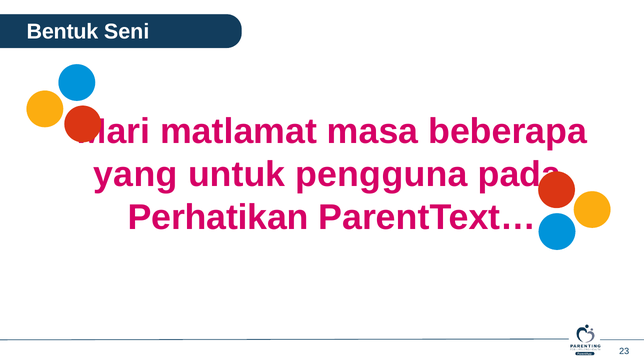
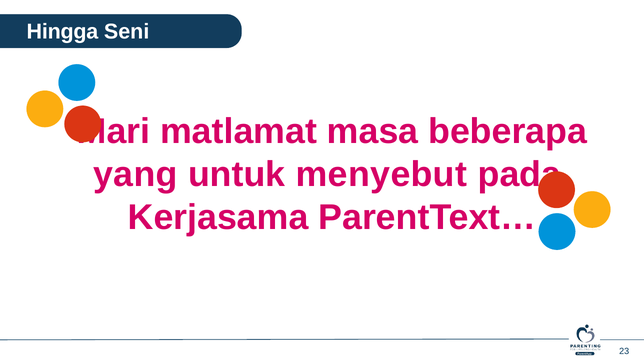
Bentuk: Bentuk -> Hingga
pengguna: pengguna -> menyebut
Perhatikan: Perhatikan -> Kerjasama
